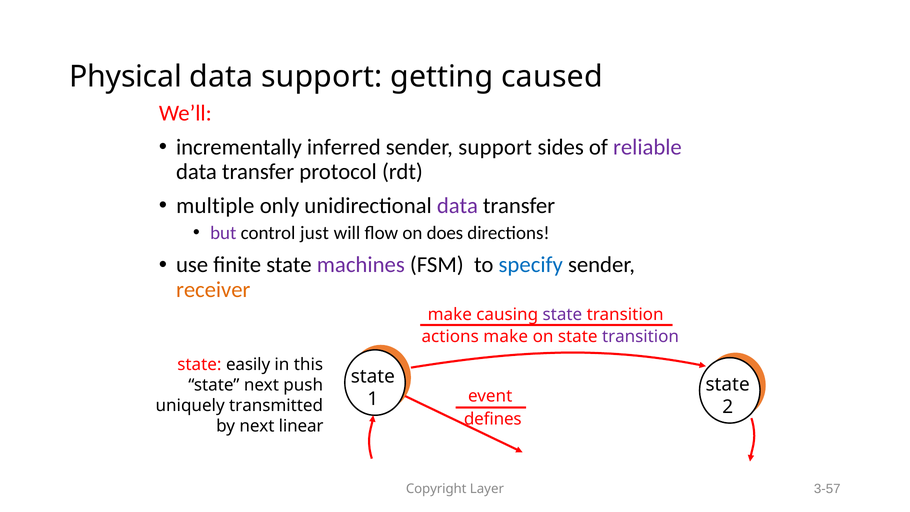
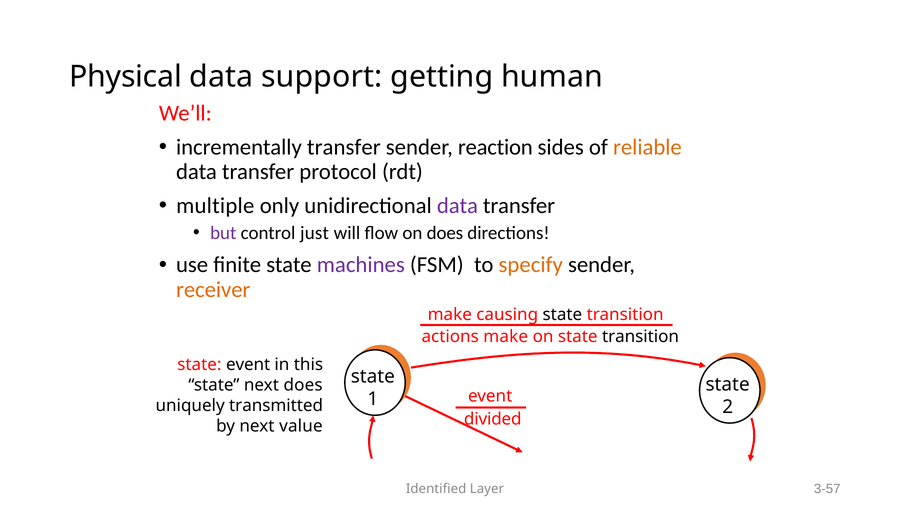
caused: caused -> human
incrementally inferred: inferred -> transfer
sender support: support -> reaction
reliable colour: purple -> orange
specify colour: blue -> orange
state at (562, 314) colour: purple -> black
transition at (640, 336) colour: purple -> black
state easily: easily -> event
next push: push -> does
defines: defines -> divided
linear: linear -> value
Copyright: Copyright -> Identified
